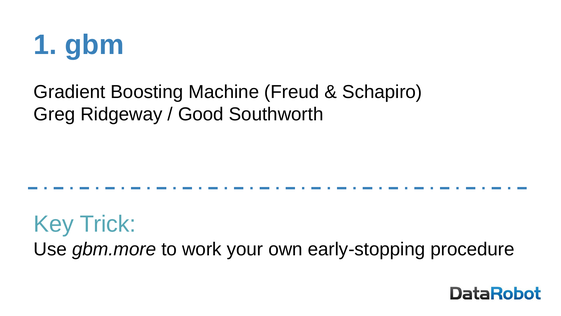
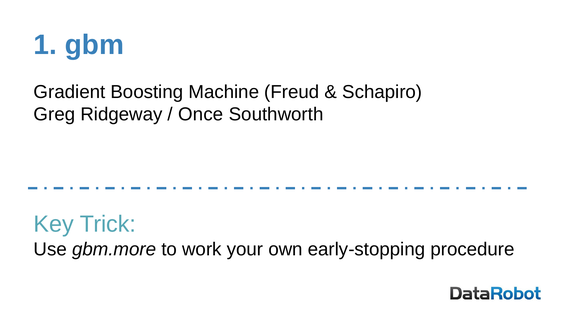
Good: Good -> Once
